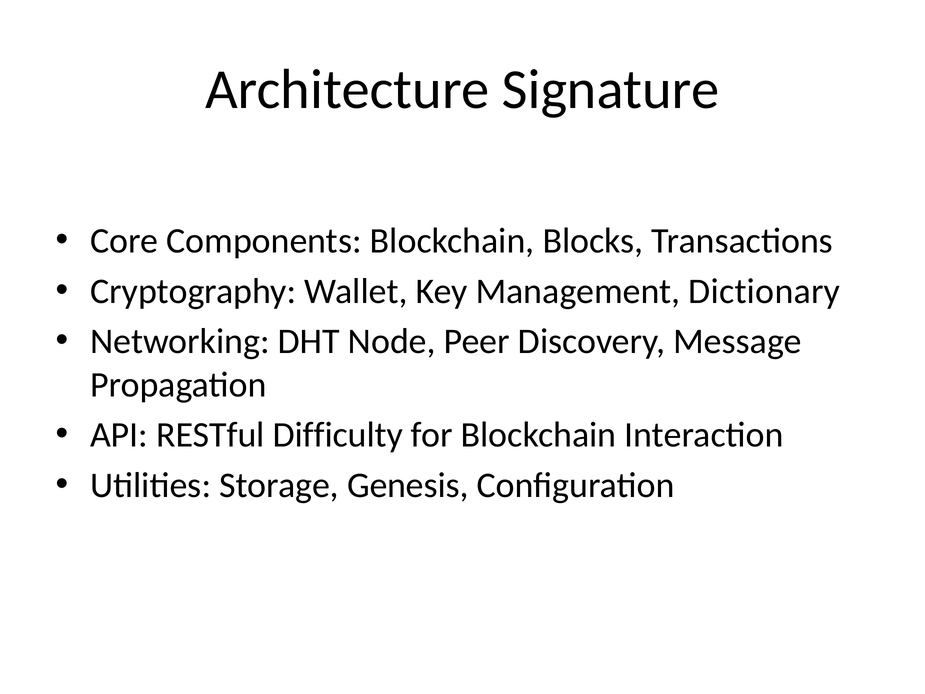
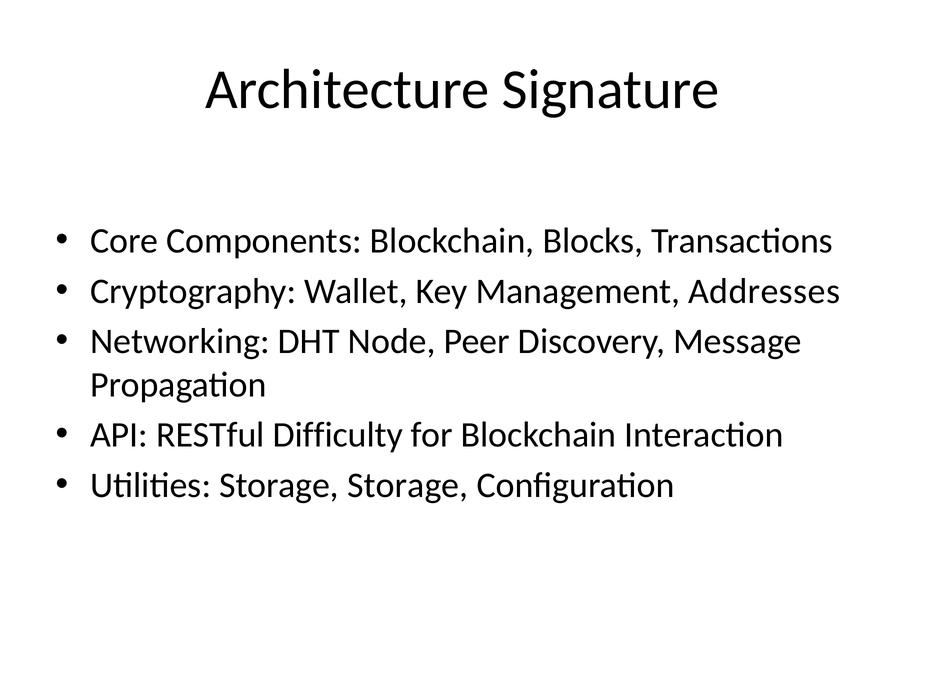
Dictionary: Dictionary -> Addresses
Storage Genesis: Genesis -> Storage
